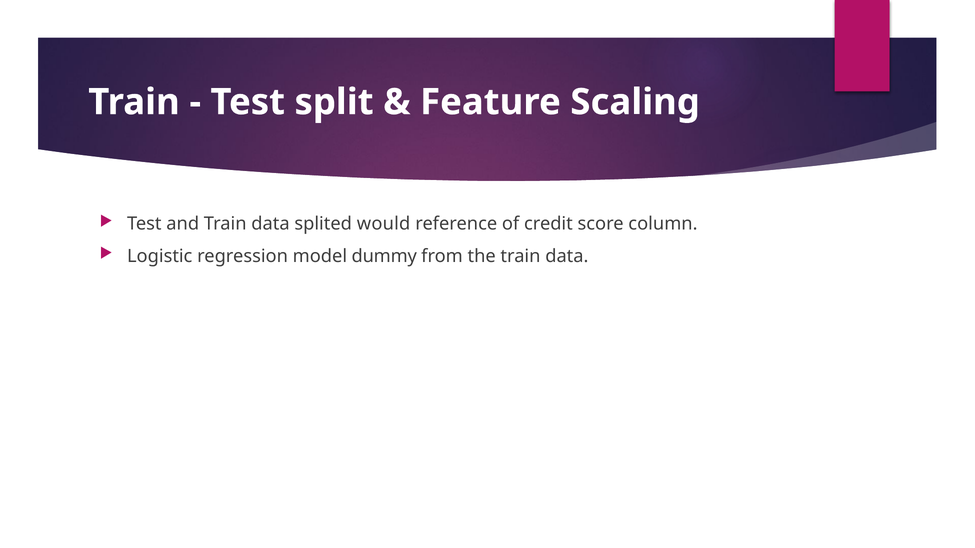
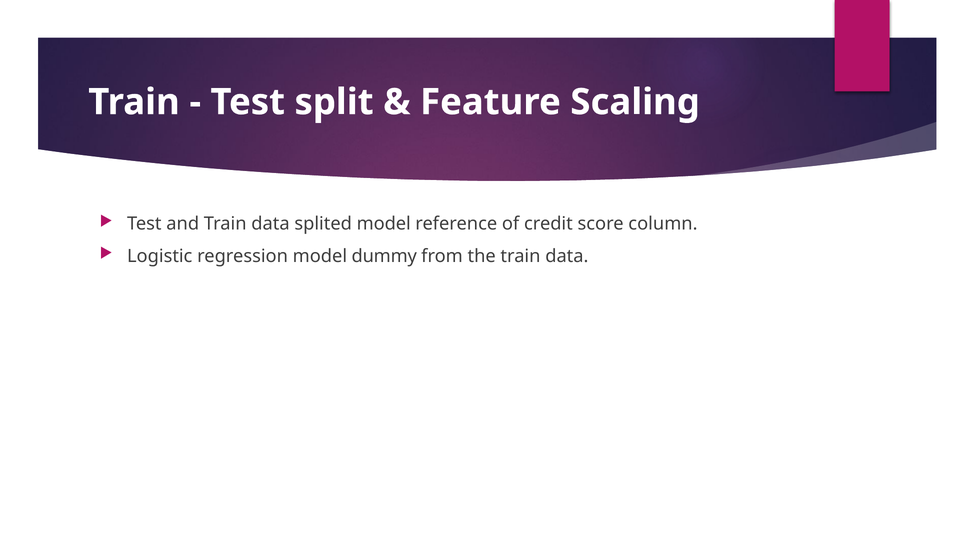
splited would: would -> model
